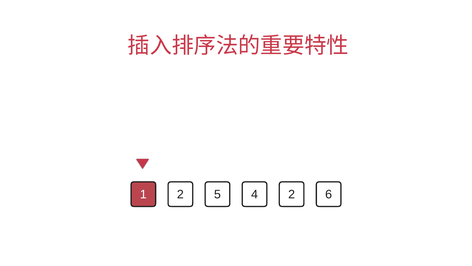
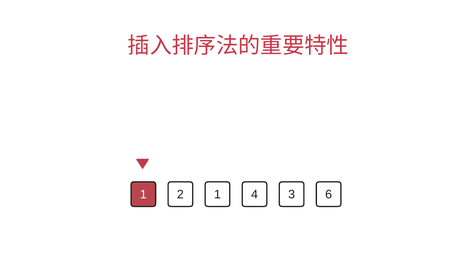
2 5: 5 -> 1
1 2: 2 -> 3
